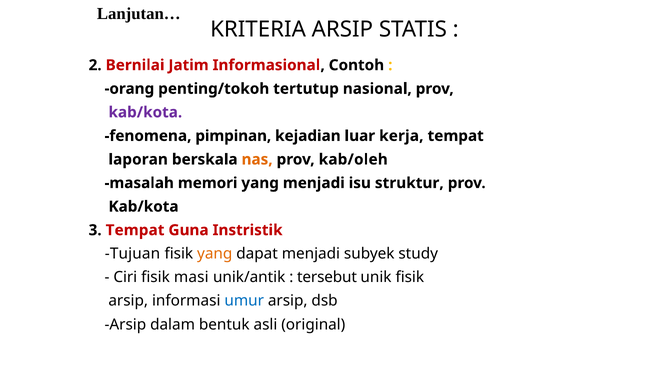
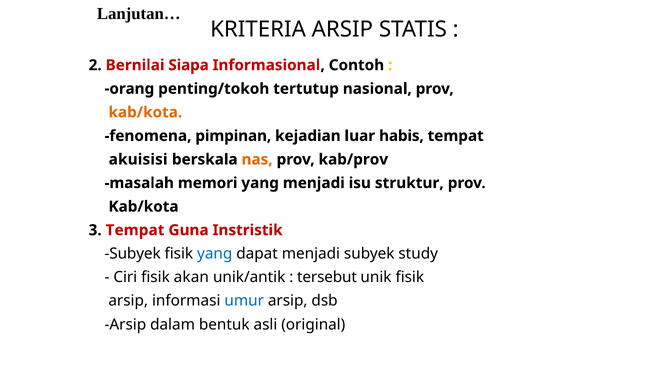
Jatim: Jatim -> Siapa
kab/kota at (145, 112) colour: purple -> orange
kerja: kerja -> habis
laporan: laporan -> akuisisi
kab/oleh: kab/oleh -> kab/prov
Tujuan at (132, 253): Tujuan -> Subyek
yang at (215, 253) colour: orange -> blue
masi: masi -> akan
